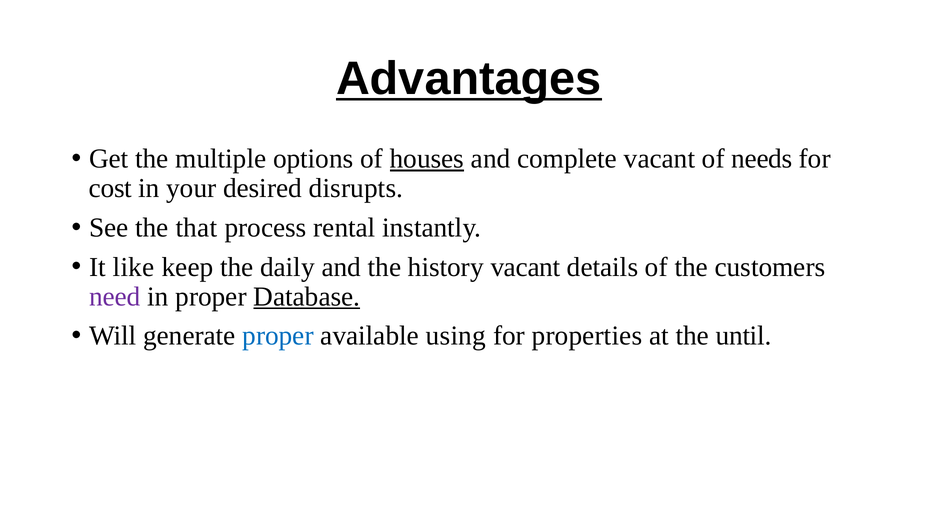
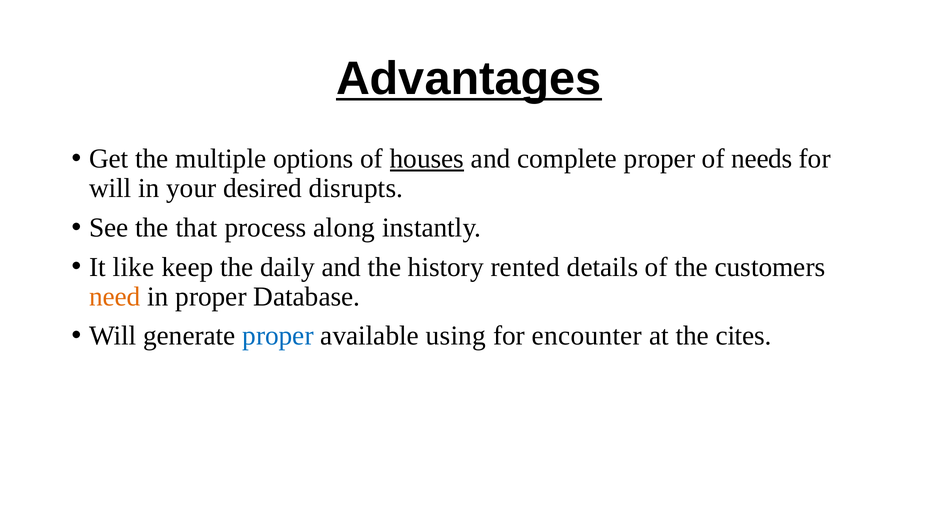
complete vacant: vacant -> proper
cost at (110, 188): cost -> will
rental: rental -> along
history vacant: vacant -> rented
need colour: purple -> orange
Database underline: present -> none
properties: properties -> encounter
until: until -> cites
